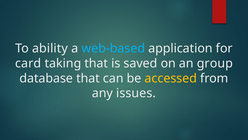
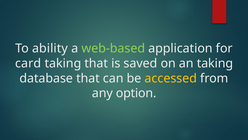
web-based colour: light blue -> light green
an group: group -> taking
issues: issues -> option
